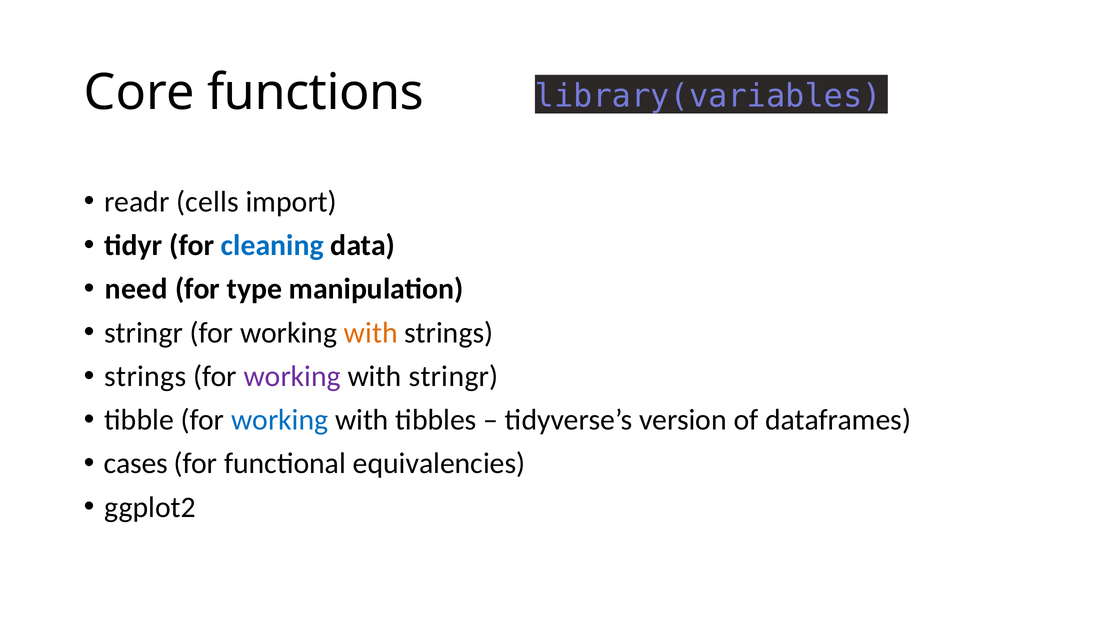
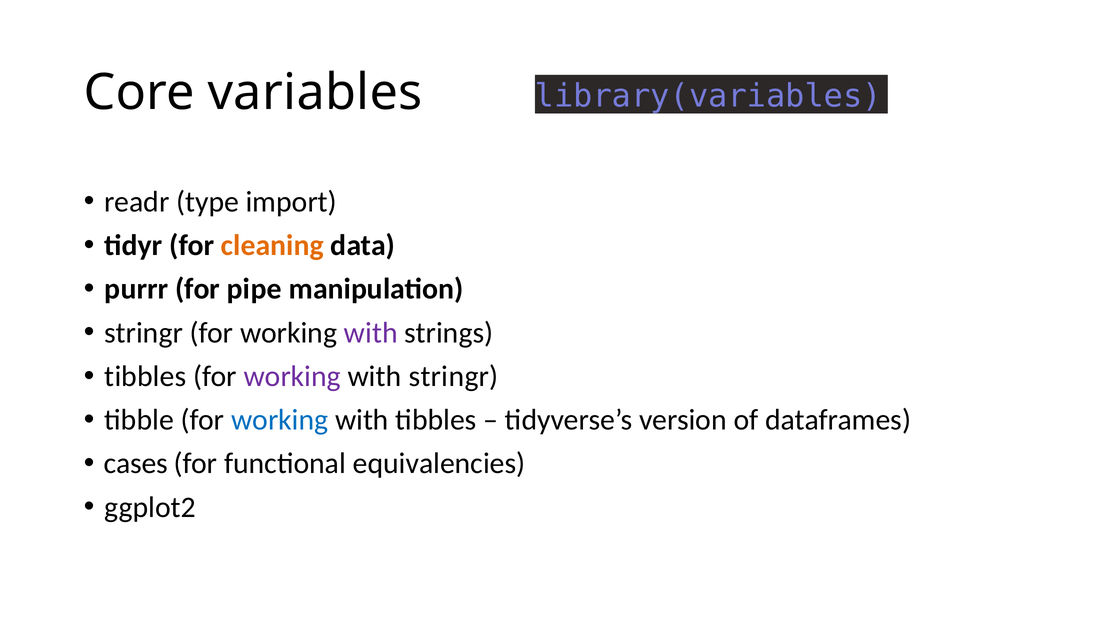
functions: functions -> variables
cells: cells -> type
cleaning colour: blue -> orange
need: need -> purrr
type: type -> pipe
with at (371, 333) colour: orange -> purple
strings at (145, 376): strings -> tibbles
